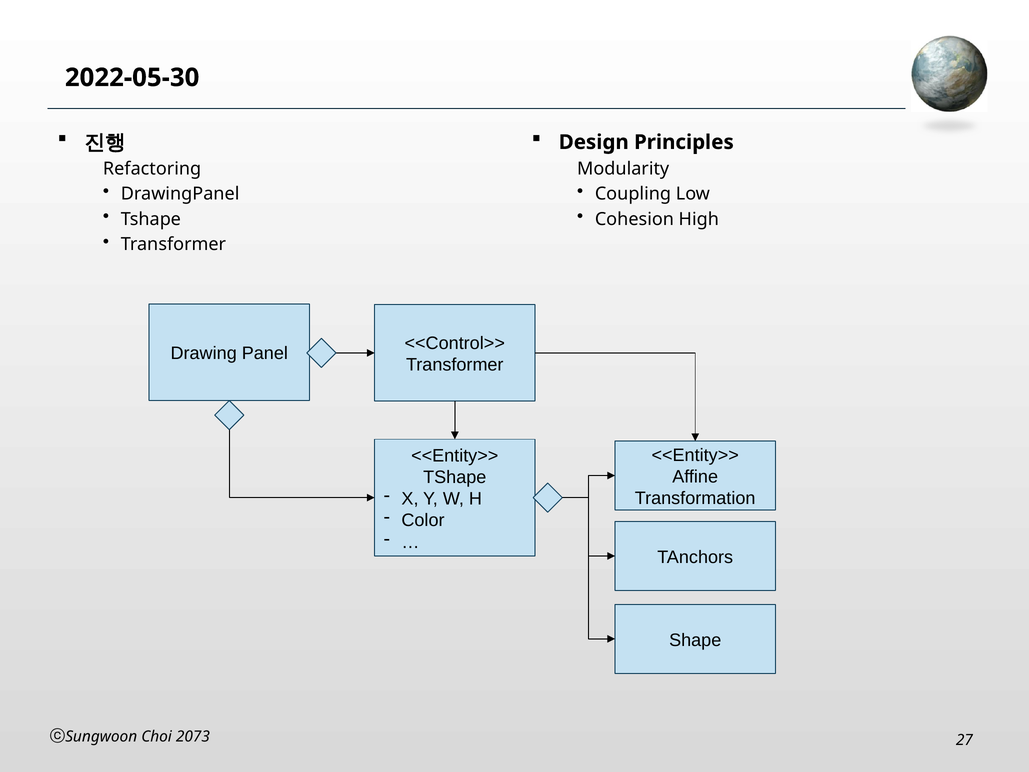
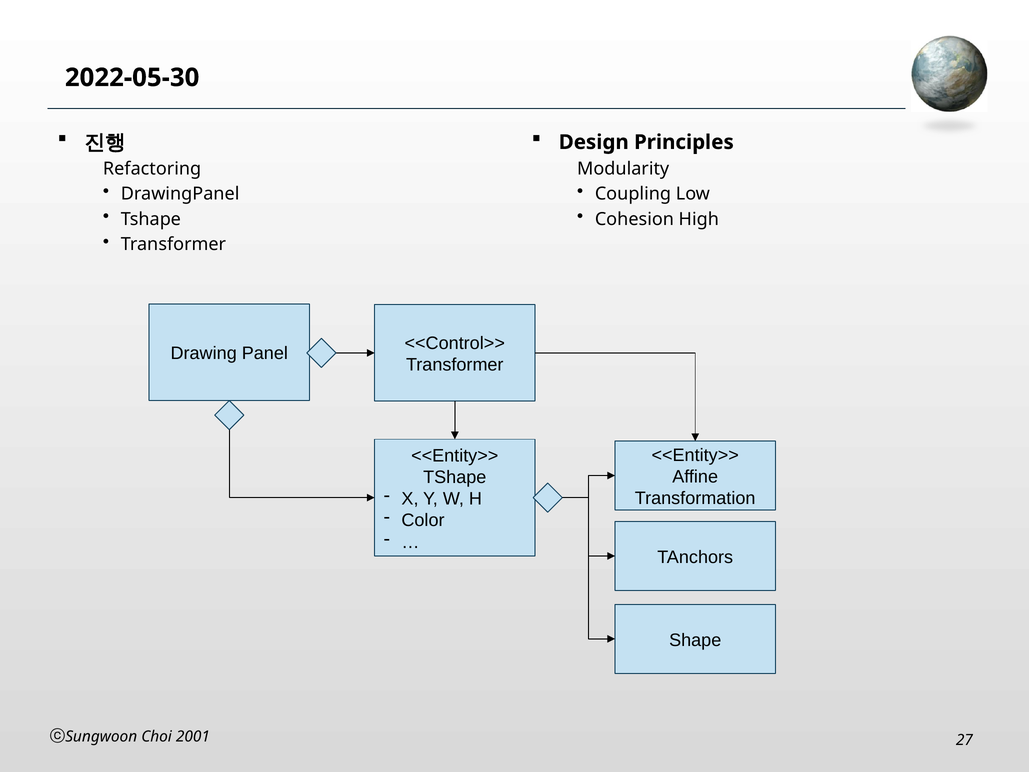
2073: 2073 -> 2001
